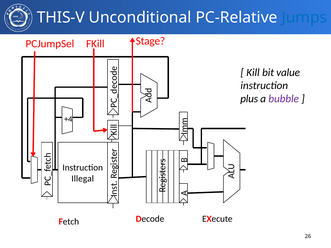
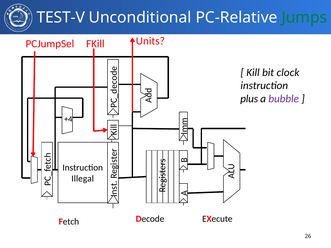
THIS-V: THIS-V -> TEST-V
Jumps colour: blue -> green
Stage: Stage -> Units
value: value -> clock
